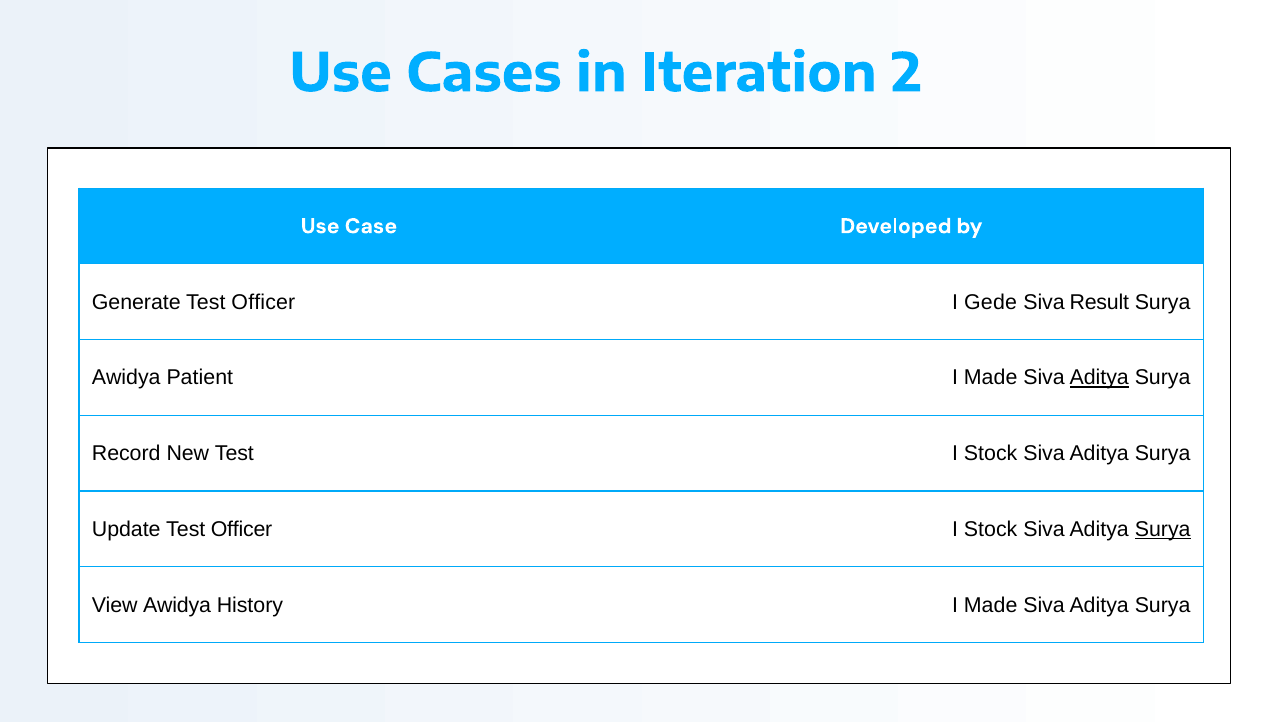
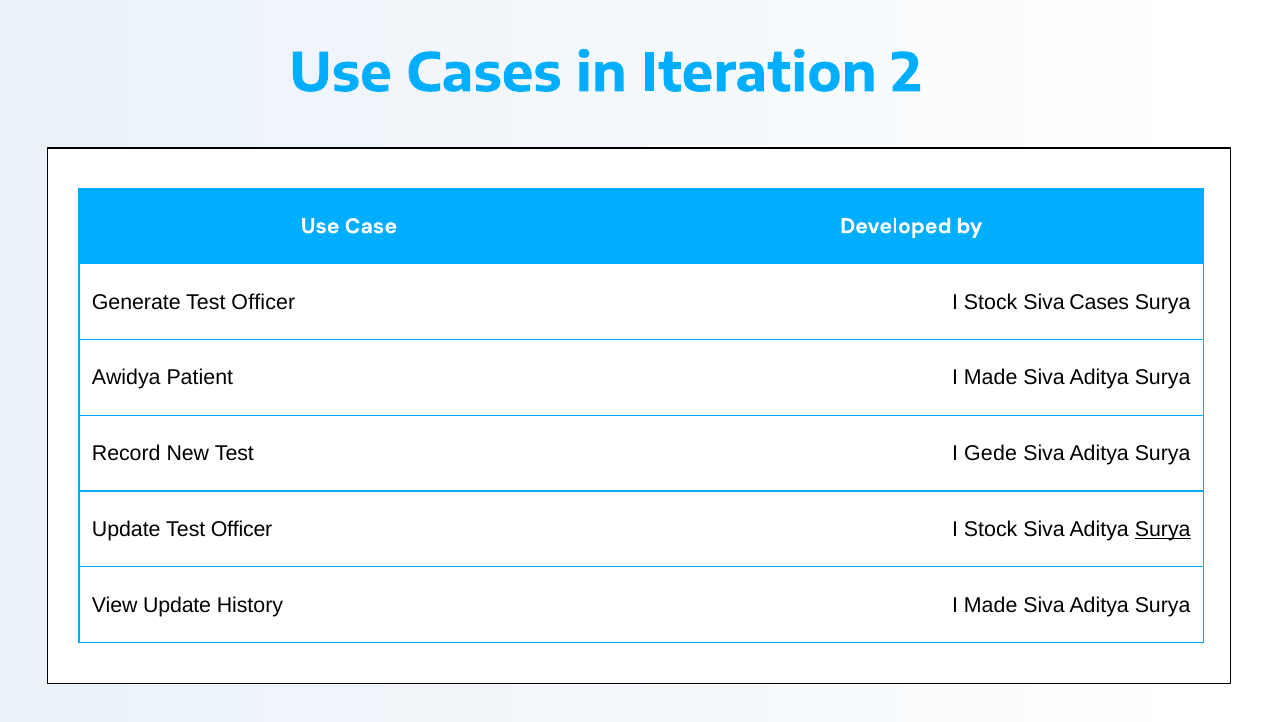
Gede at (991, 302): Gede -> Stock
Siva Result: Result -> Cases
Aditya at (1099, 378) underline: present -> none
Test I Stock: Stock -> Gede
View Awidya: Awidya -> Update
